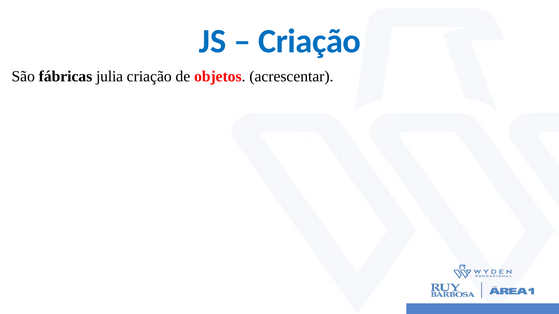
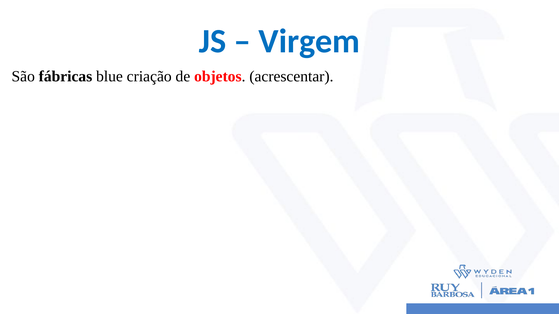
Criação at (309, 41): Criação -> Virgem
julia: julia -> blue
